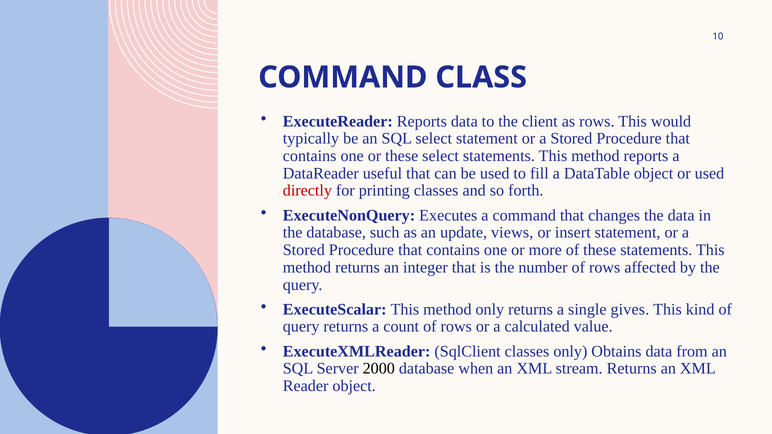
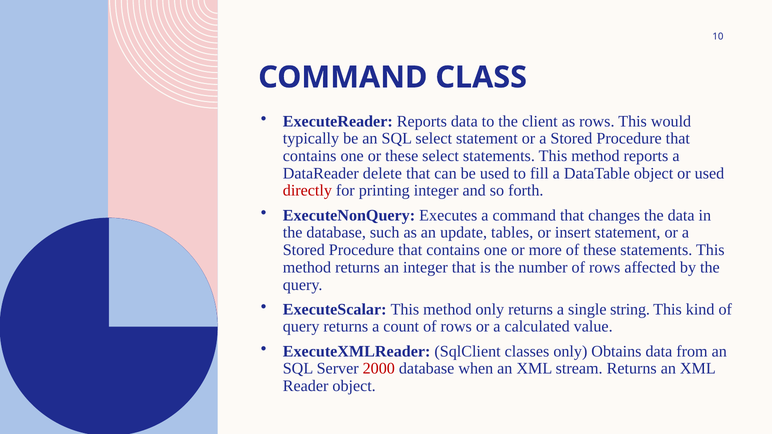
useful: useful -> delete
printing classes: classes -> integer
views: views -> tables
gives: gives -> string
2000 colour: black -> red
